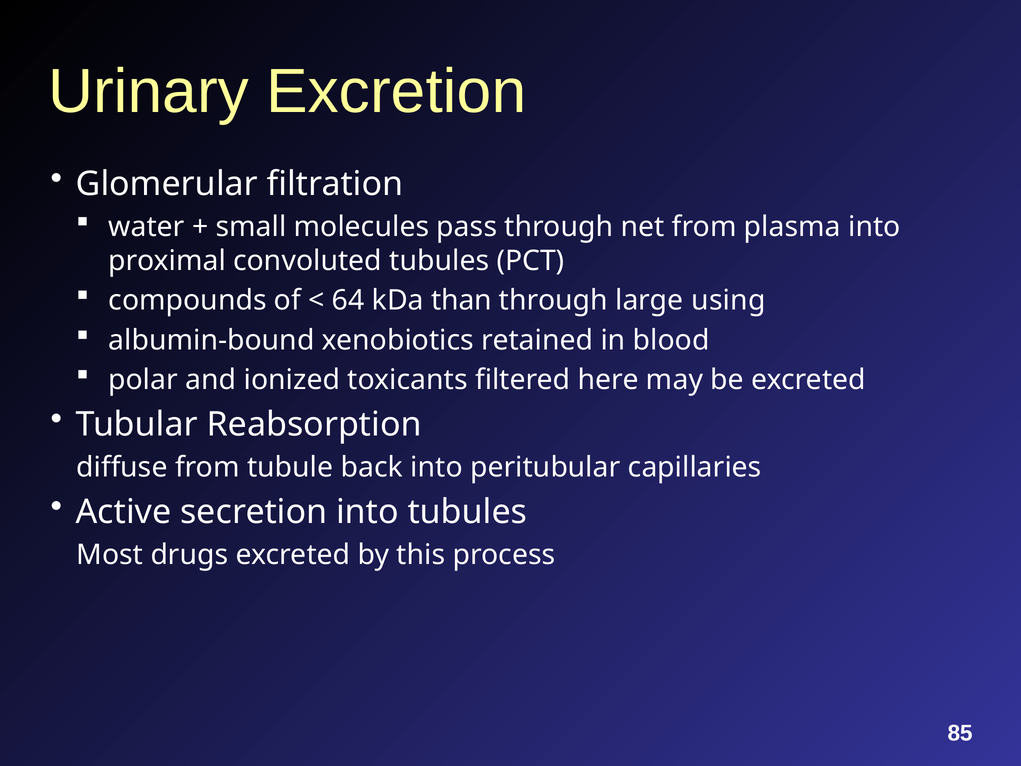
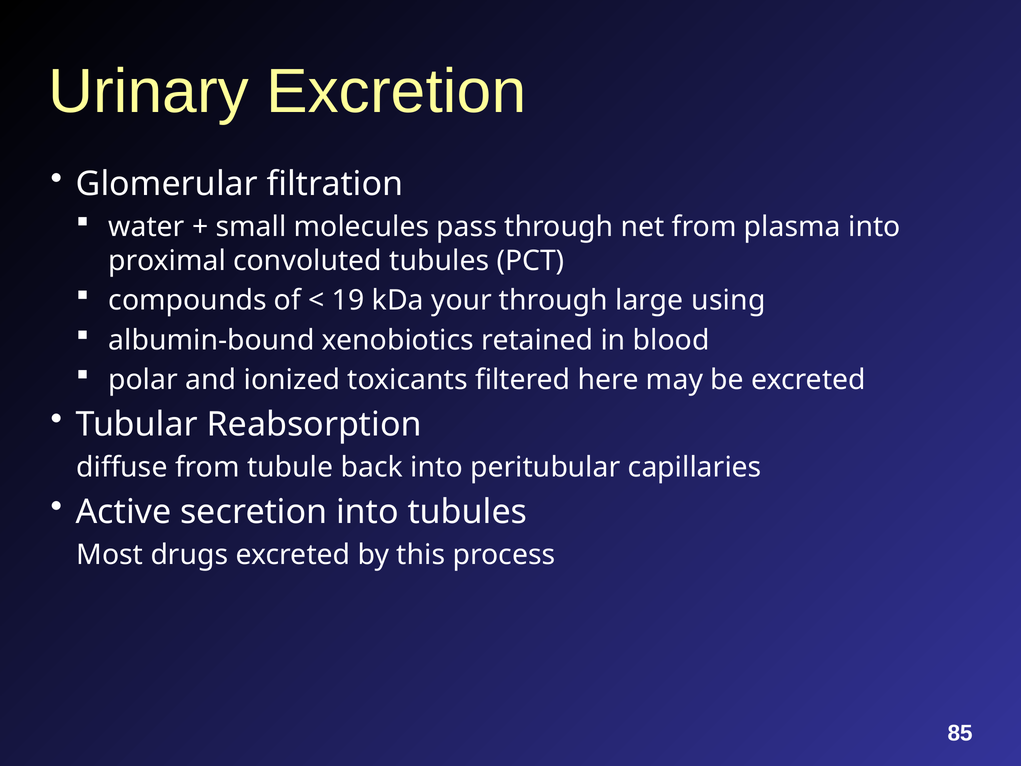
64: 64 -> 19
than: than -> your
